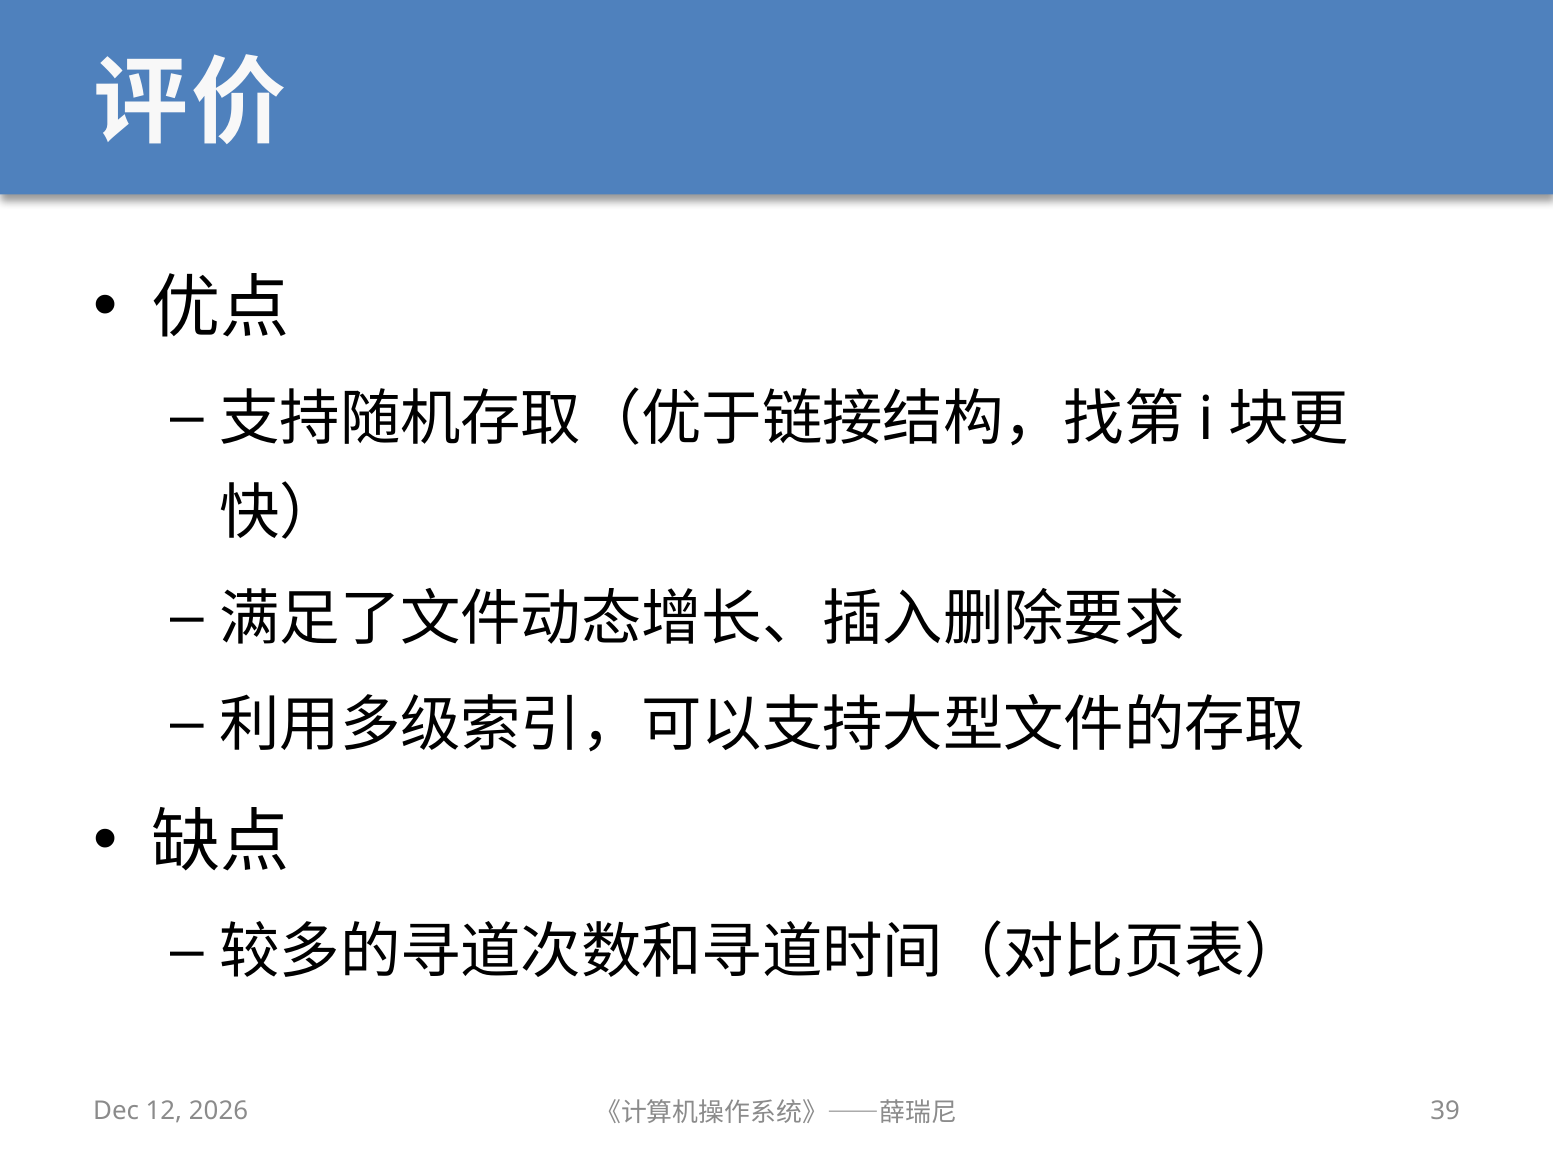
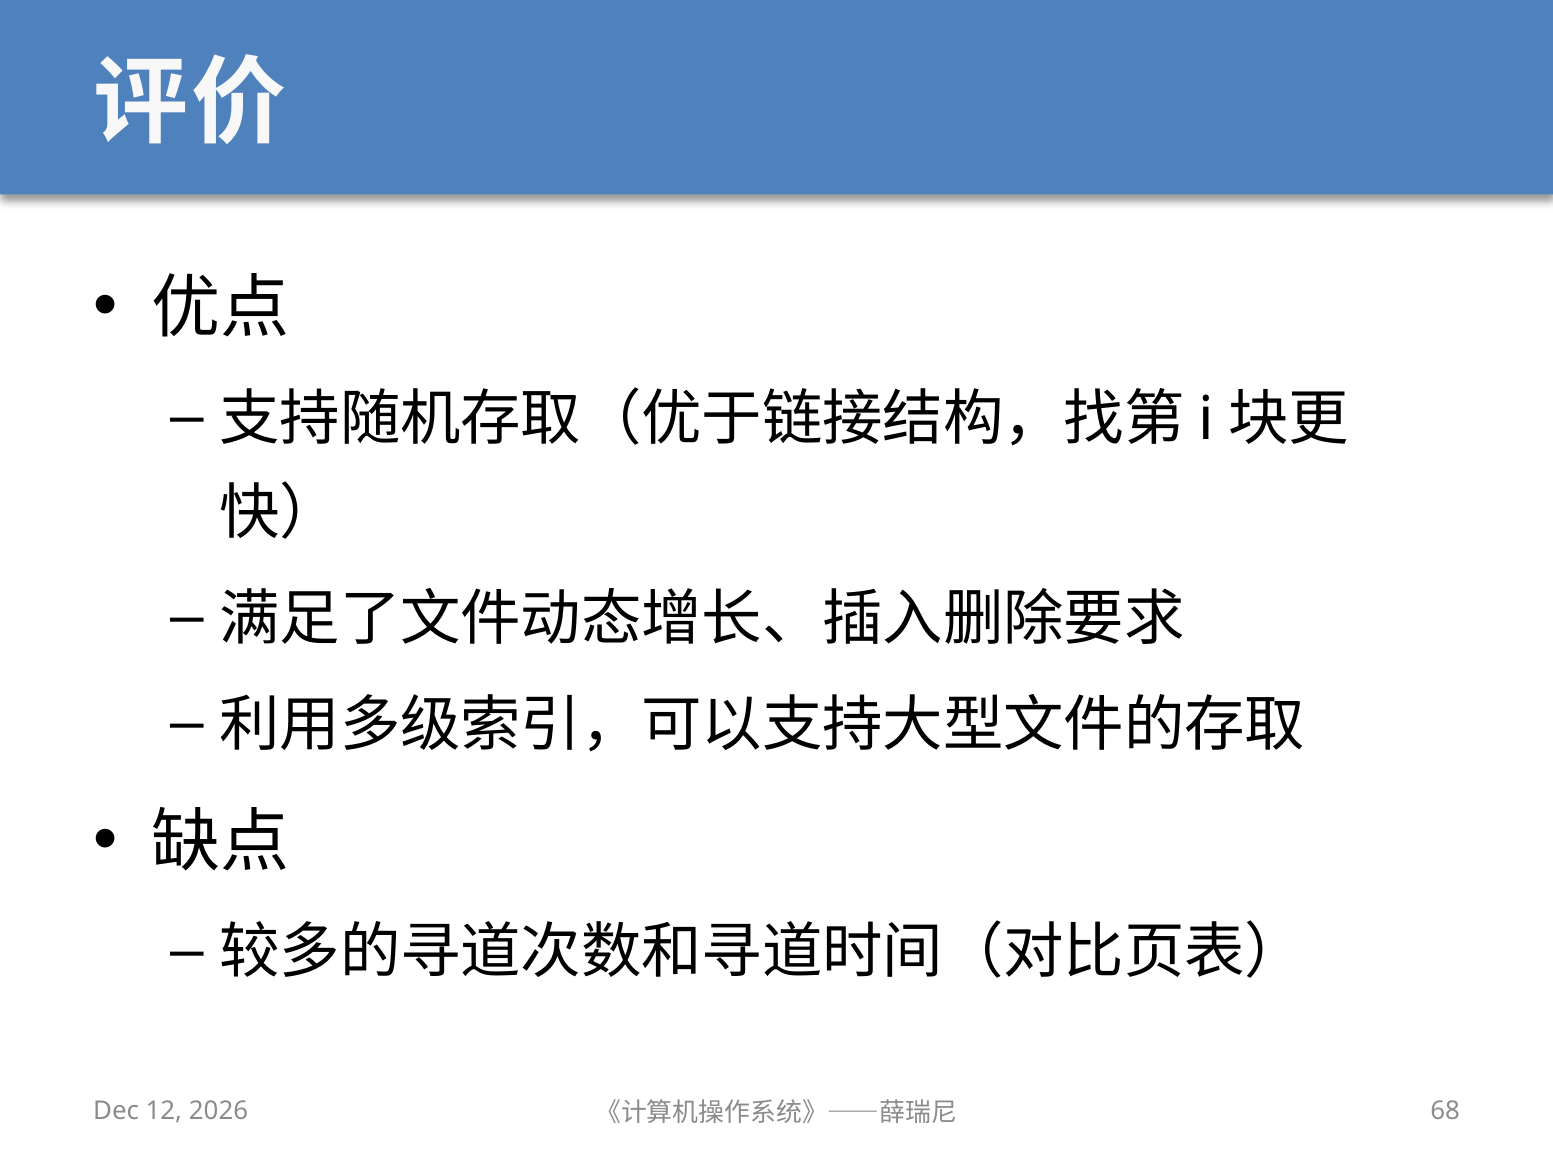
39: 39 -> 68
